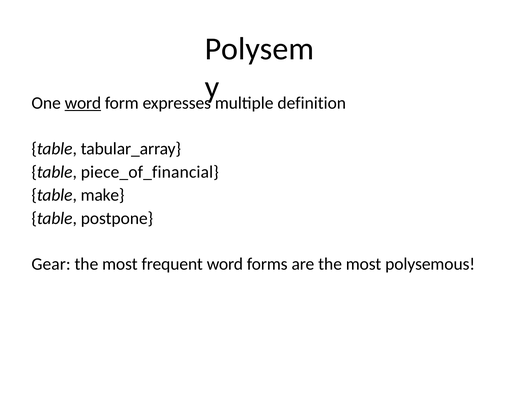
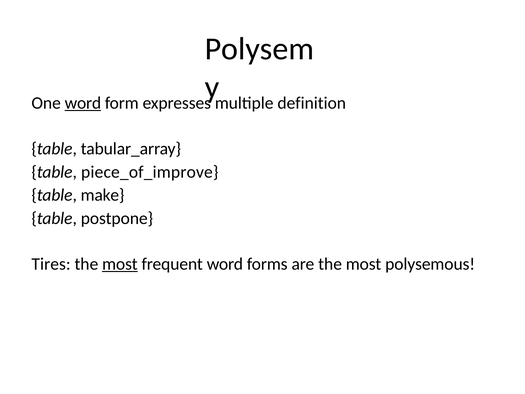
piece_of_financial: piece_of_financial -> piece_of_improve
Gear: Gear -> Tires
most at (120, 264) underline: none -> present
